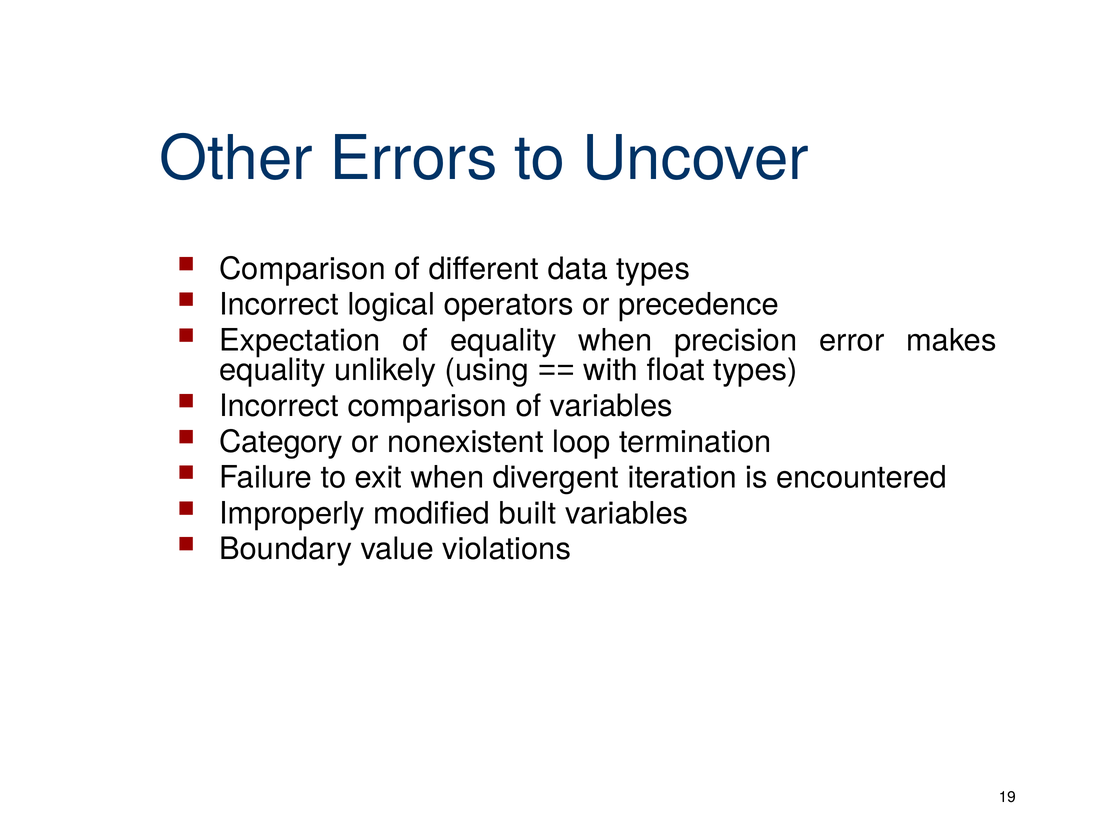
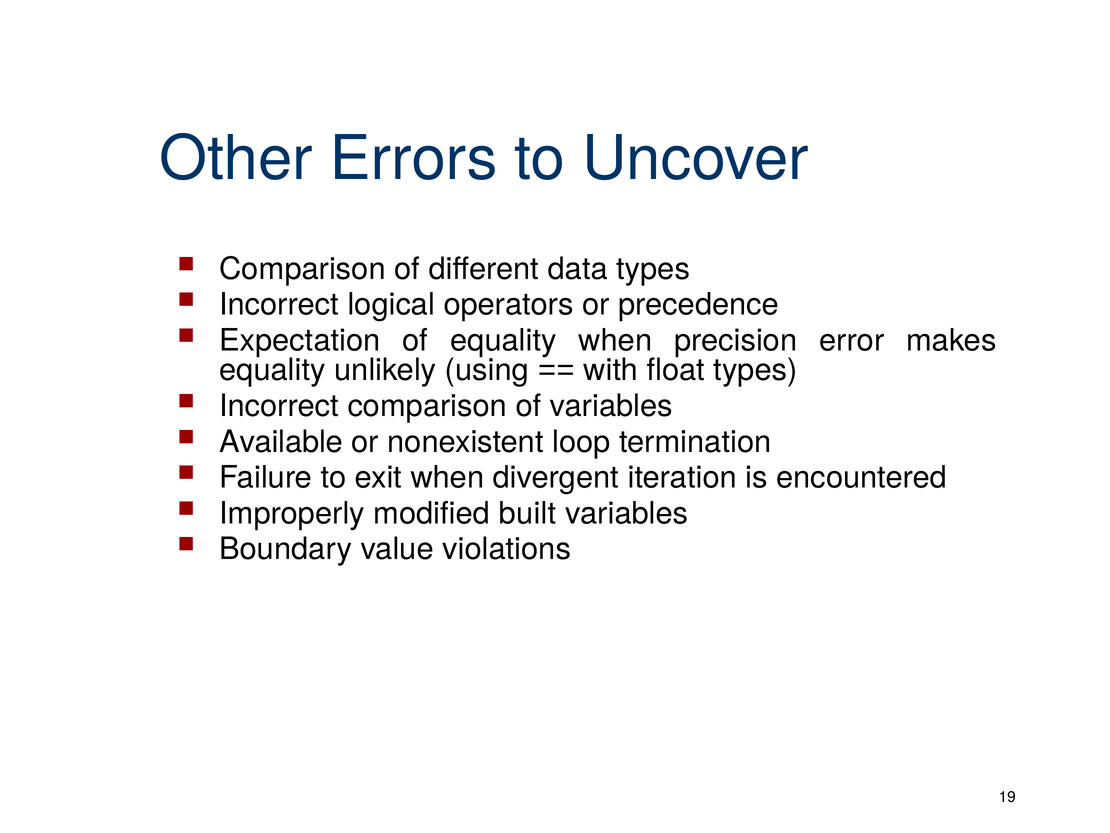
Category: Category -> Available
